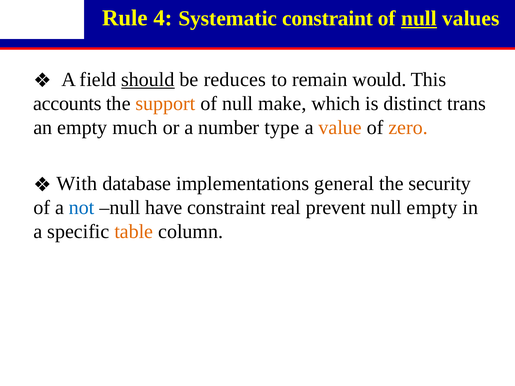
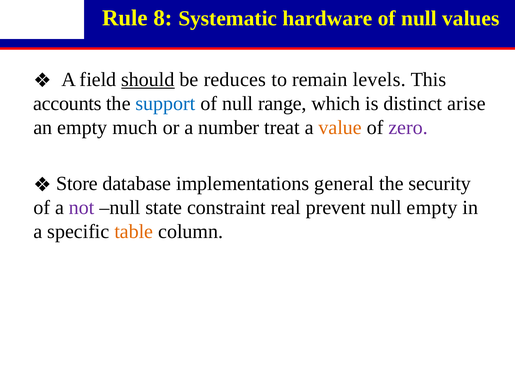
4: 4 -> 8
Systematic constraint: constraint -> hardware
null at (419, 18) underline: present -> none
would: would -> levels
support colour: orange -> blue
make: make -> range
trans: trans -> arise
type: type -> treat
zero colour: orange -> purple
With: With -> Store
not colour: blue -> purple
have: have -> state
